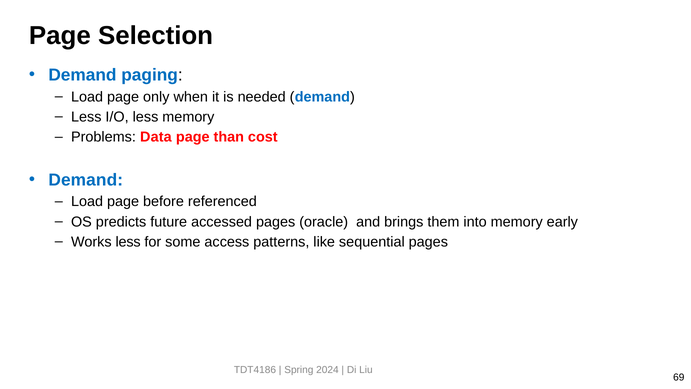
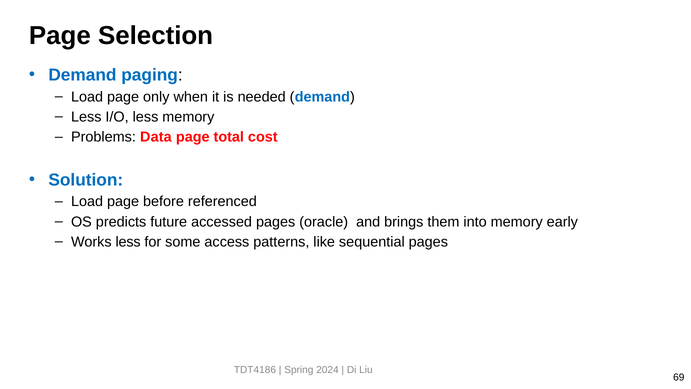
than: than -> total
Demand at (86, 180): Demand -> Solution
